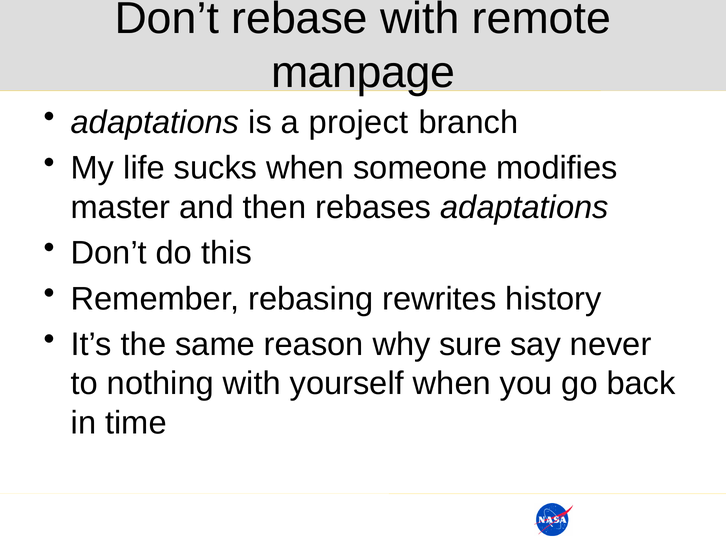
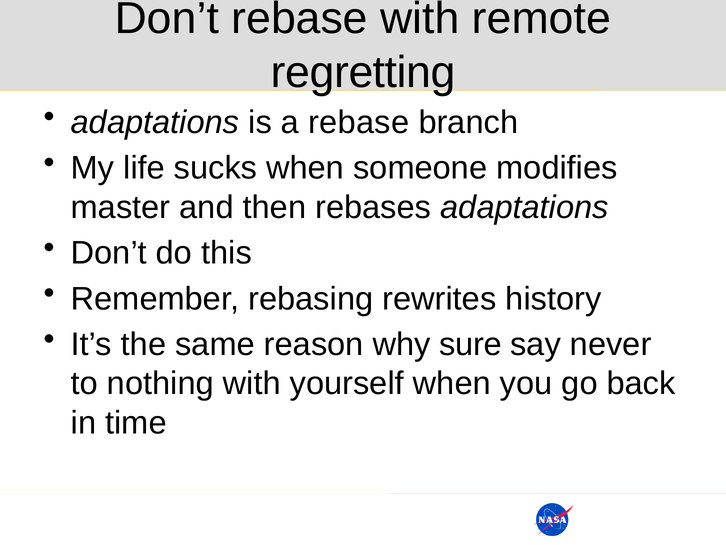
manpage: manpage -> regretting
a project: project -> rebase
